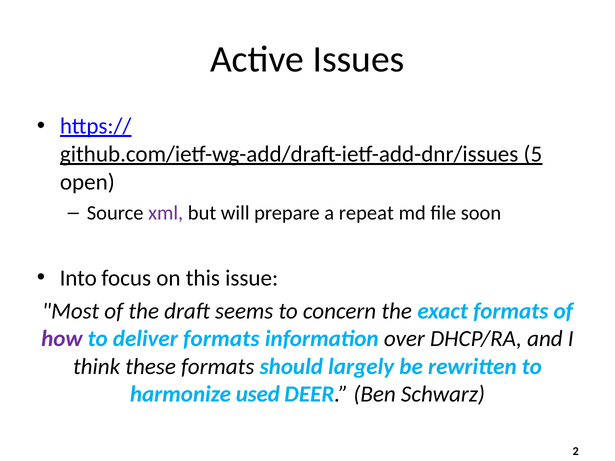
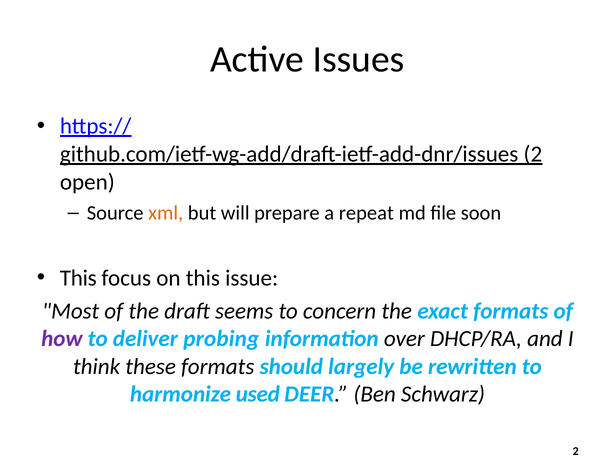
5 at (533, 154): 5 -> 2
xml colour: purple -> orange
Into at (78, 278): Into -> This
deliver formats: formats -> probing
